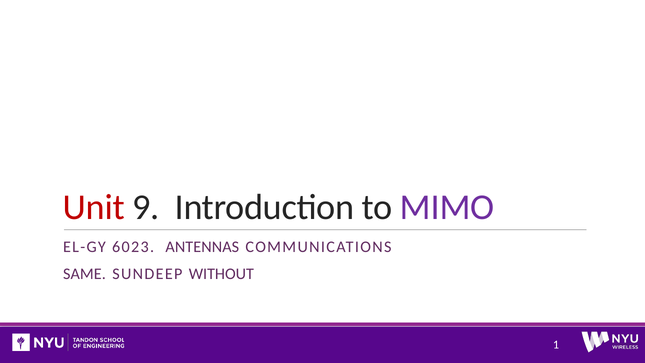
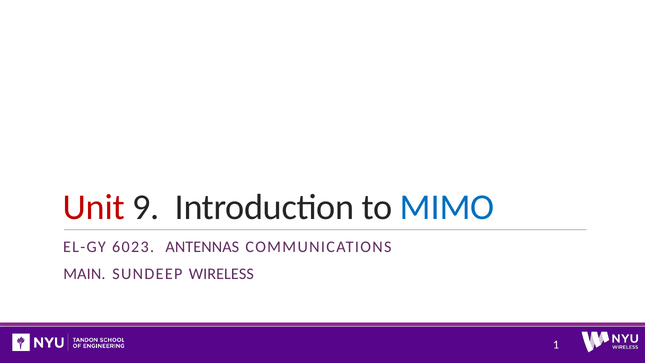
MIMO colour: purple -> blue
SAME: SAME -> MAIN
WITHOUT: WITHOUT -> WIRELESS
